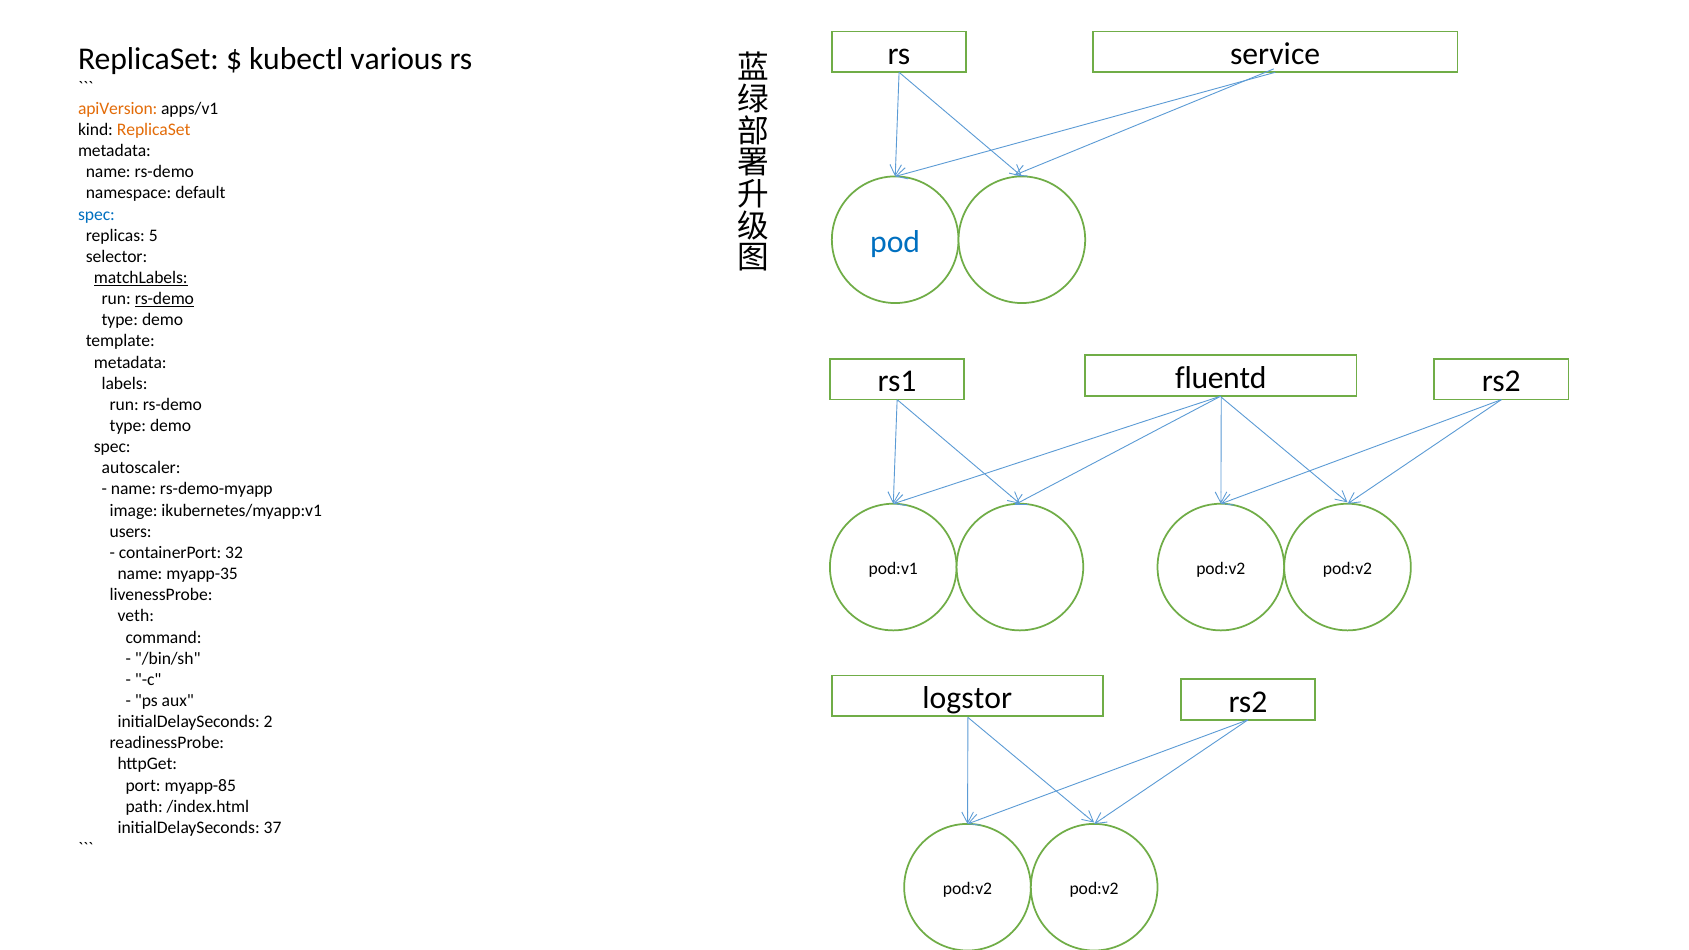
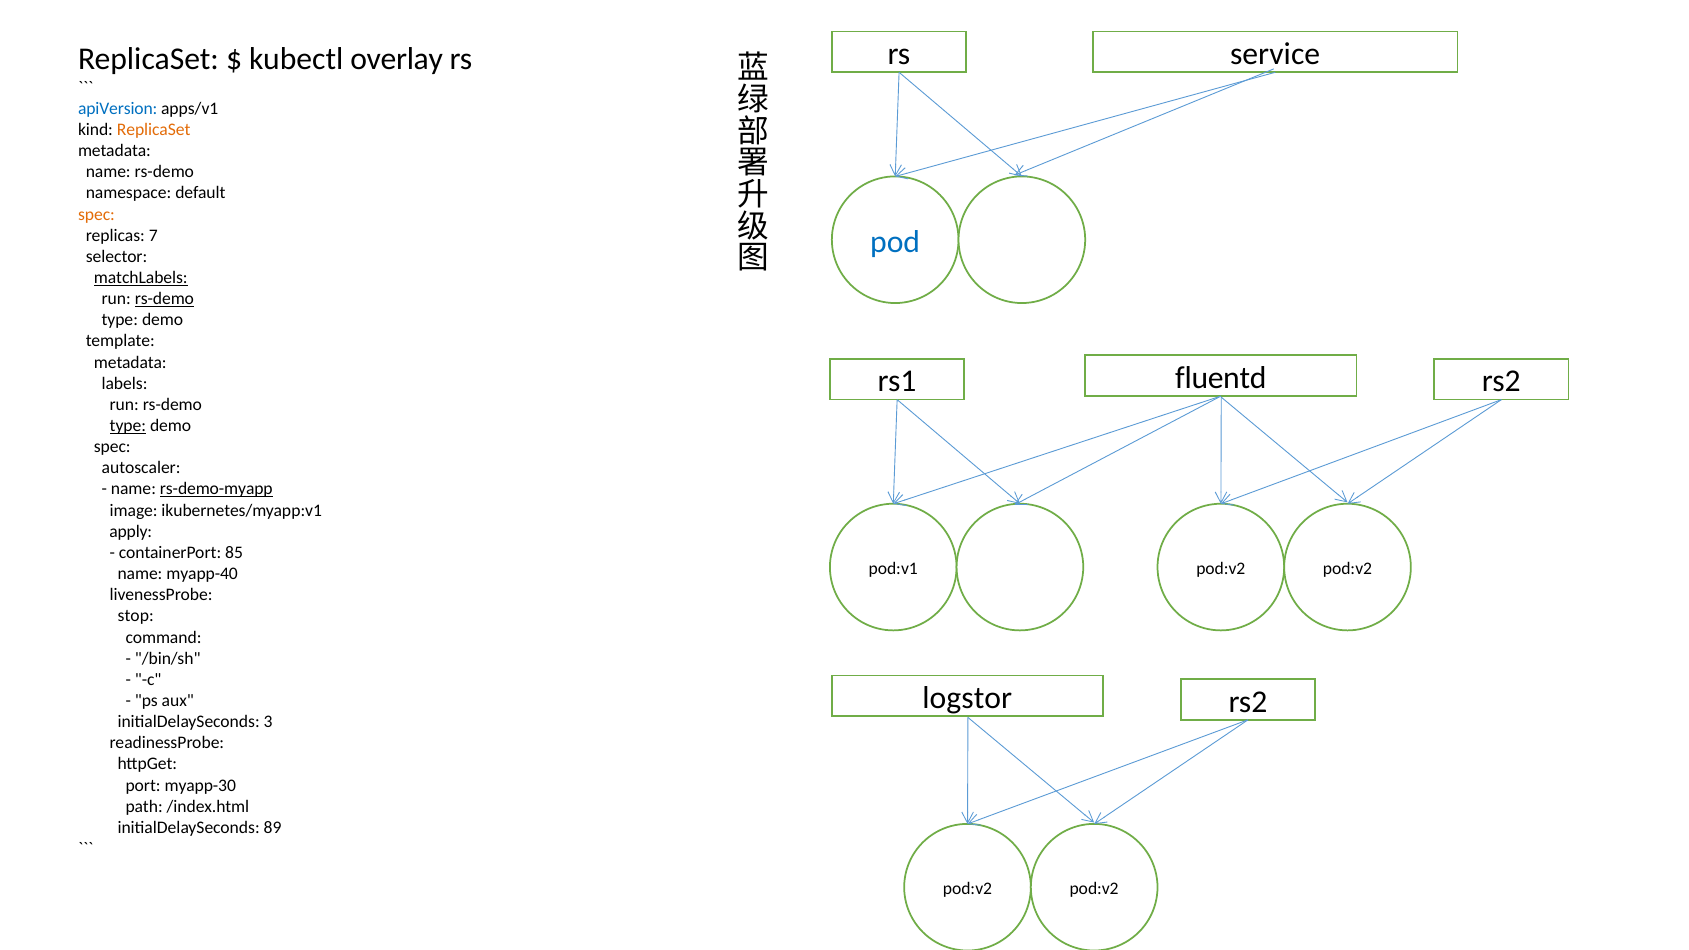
various: various -> overlay
apiVersion colour: orange -> blue
spec at (96, 214) colour: blue -> orange
5: 5 -> 7
type at (128, 426) underline: none -> present
rs-demo-myapp underline: none -> present
users: users -> apply
32: 32 -> 85
myapp-35: myapp-35 -> myapp-40
veth: veth -> stop
2: 2 -> 3
myapp-85: myapp-85 -> myapp-30
37: 37 -> 89
